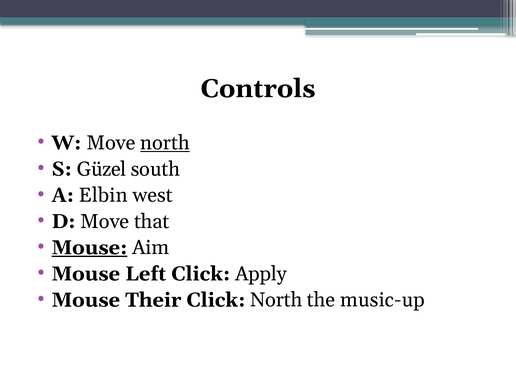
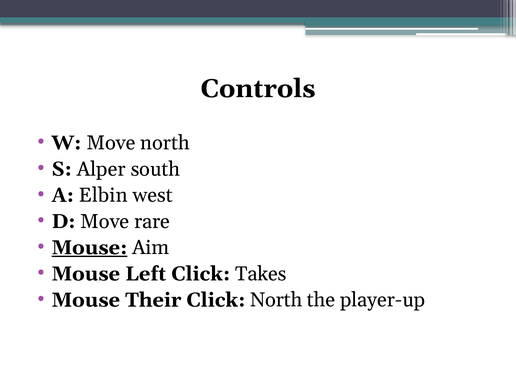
north at (165, 143) underline: present -> none
Güzel: Güzel -> Alper
that: that -> rare
Apply: Apply -> Takes
music-up: music-up -> player-up
